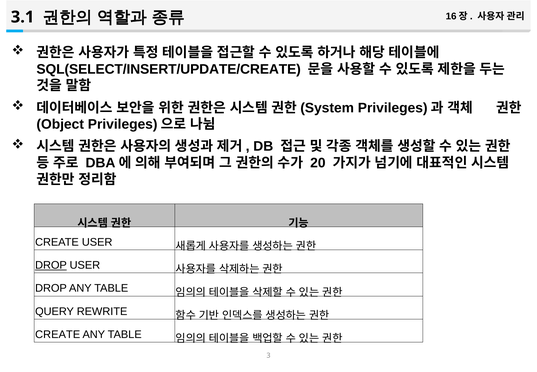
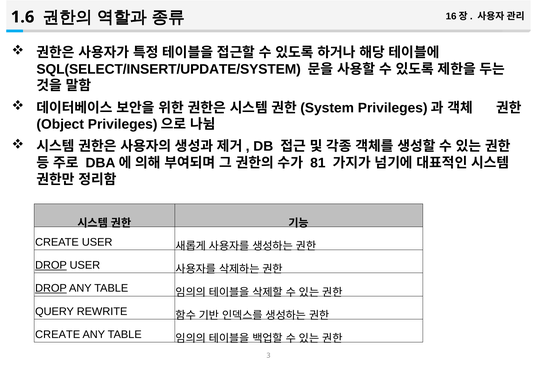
3.1: 3.1 -> 1.6
SQL(SELECT/INSERT/UPDATE/CREATE: SQL(SELECT/INSERT/UPDATE/CREATE -> SQL(SELECT/INSERT/UPDATE/SYSTEM
20: 20 -> 81
DROP at (51, 288) underline: none -> present
